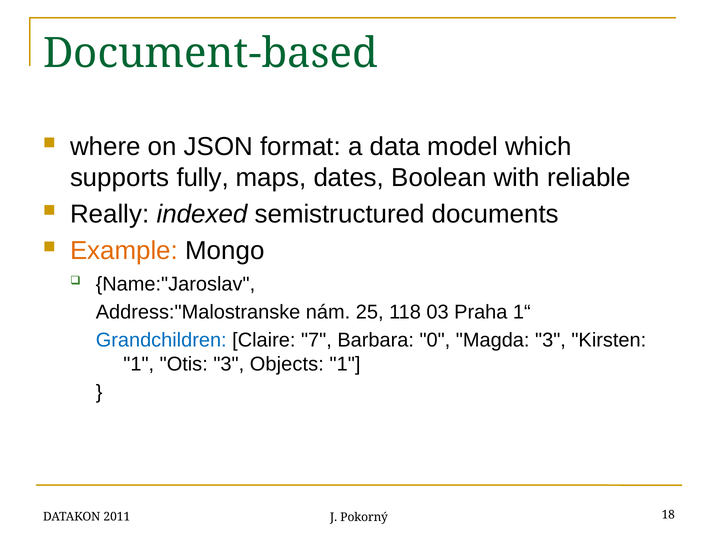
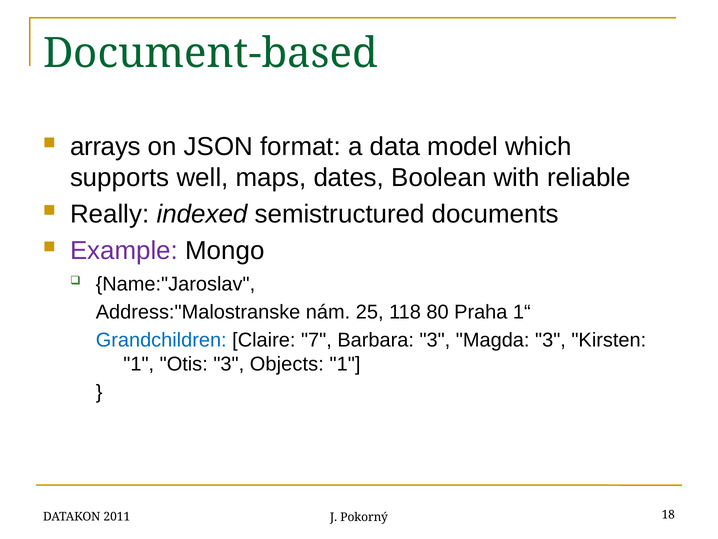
where: where -> arrays
fully: fully -> well
Example colour: orange -> purple
03: 03 -> 80
Barbara 0: 0 -> 3
